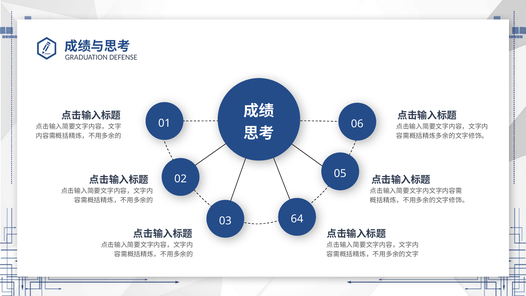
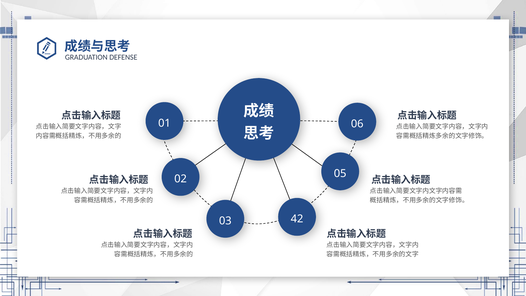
64: 64 -> 42
